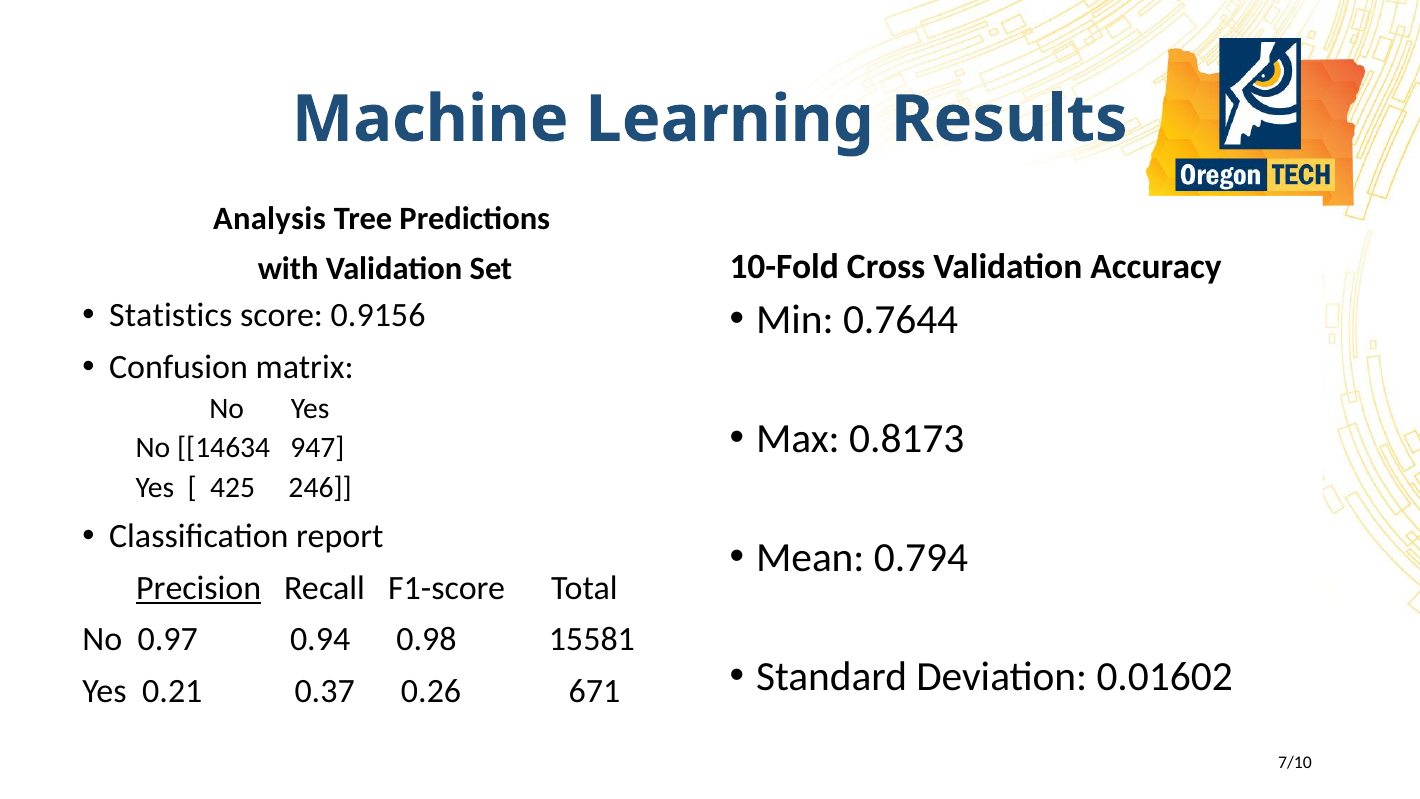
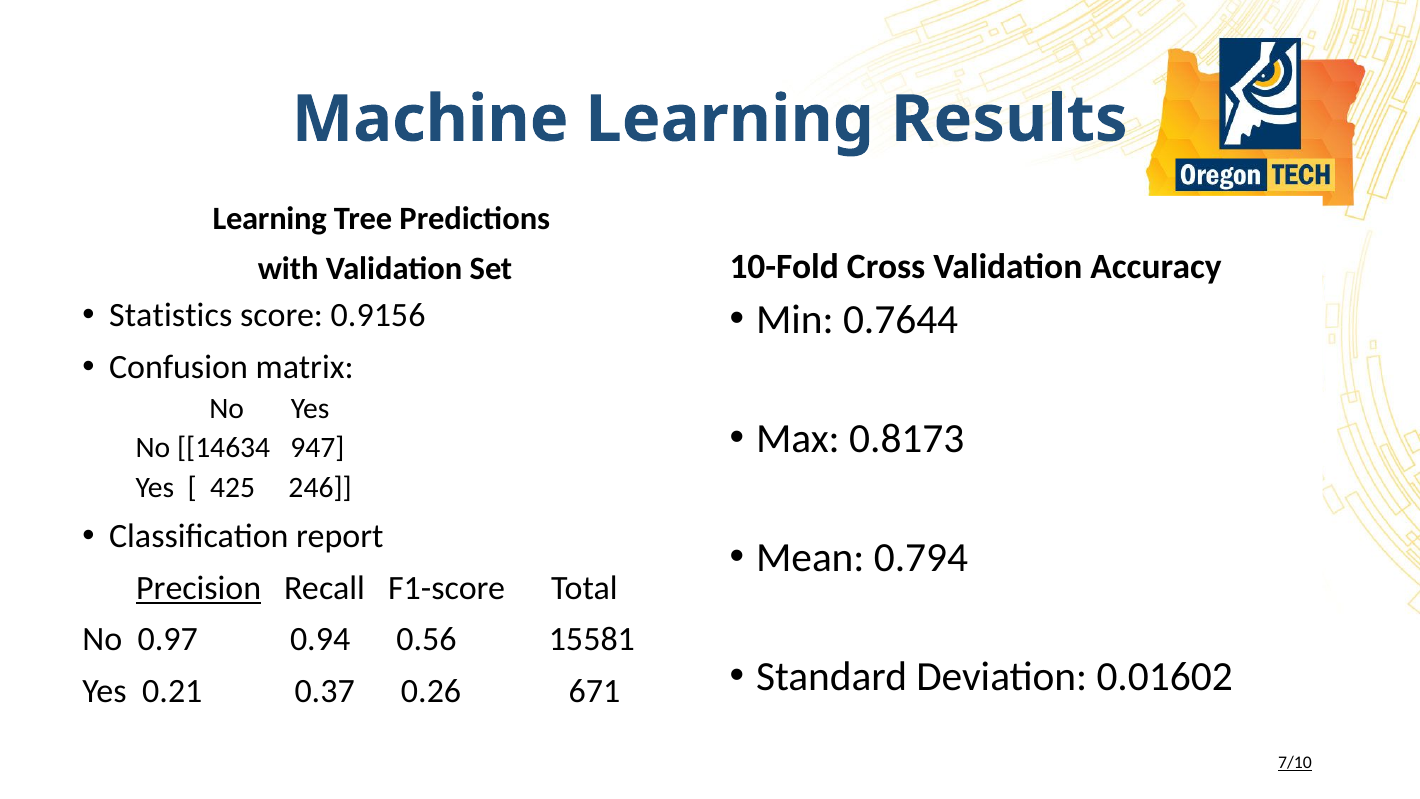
Analysis at (269, 219): Analysis -> Learning
0.98: 0.98 -> 0.56
7/10 underline: none -> present
